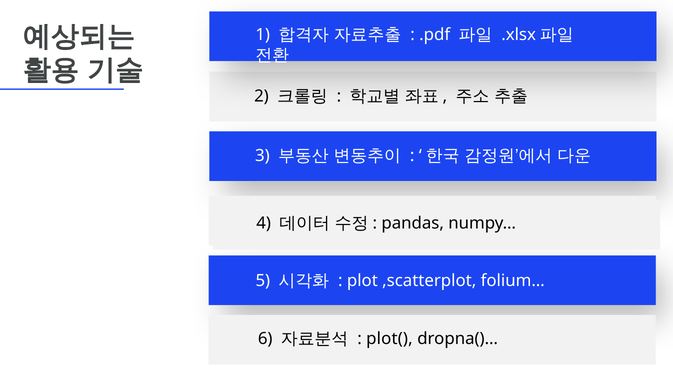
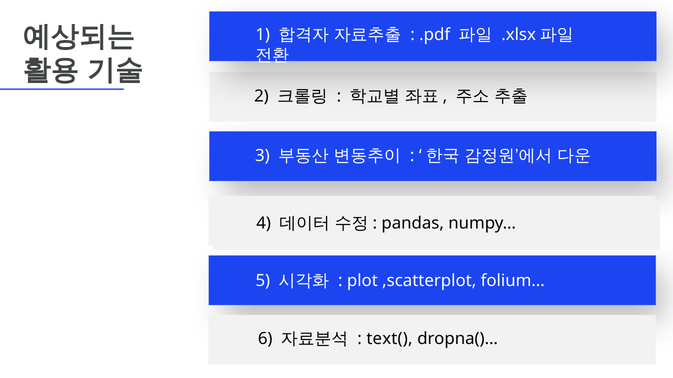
plot(: plot( -> text(
